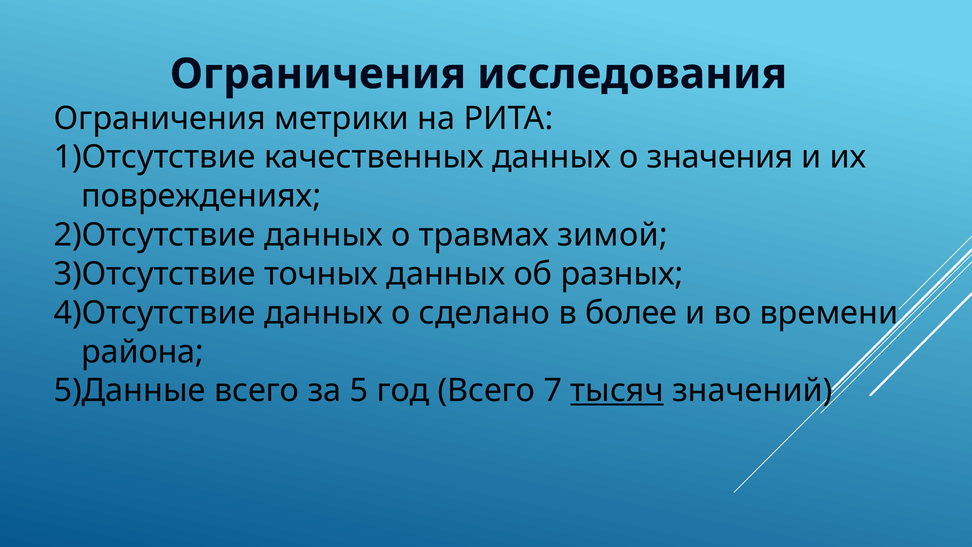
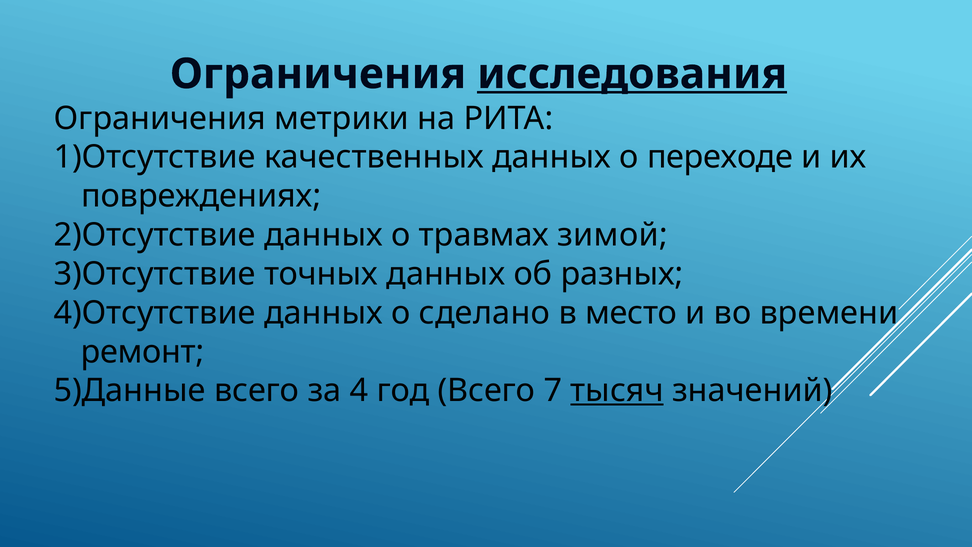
исследования underline: none -> present
значения: значения -> переходе
более: более -> место
района: района -> ремонт
5: 5 -> 4
